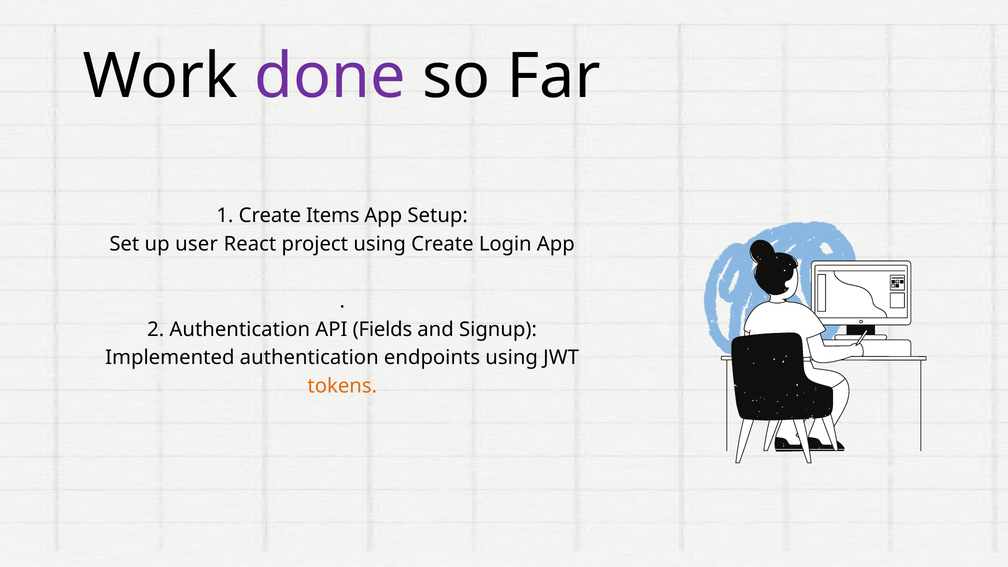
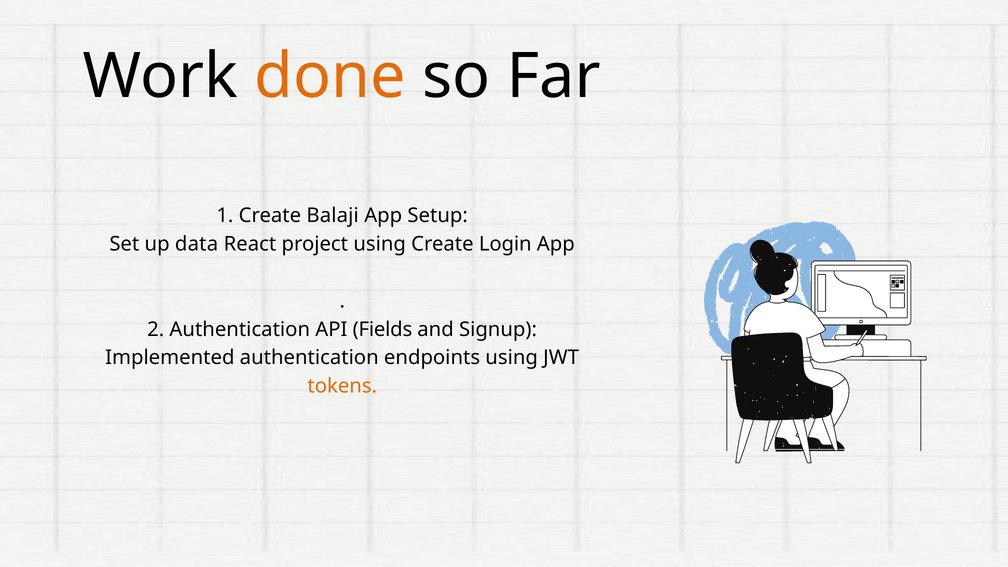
done colour: purple -> orange
Items: Items -> Balaji
user: user -> data
